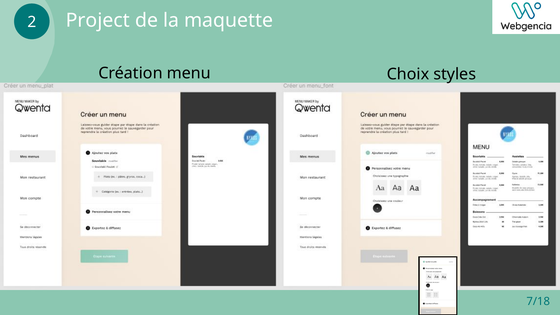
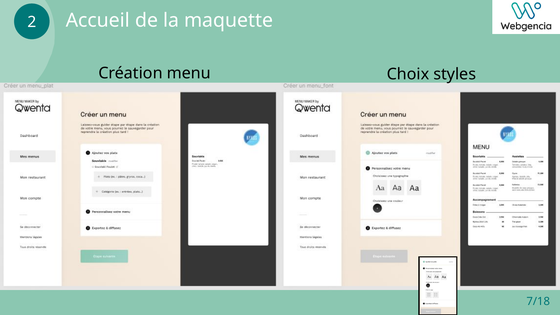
Project: Project -> Accueil
